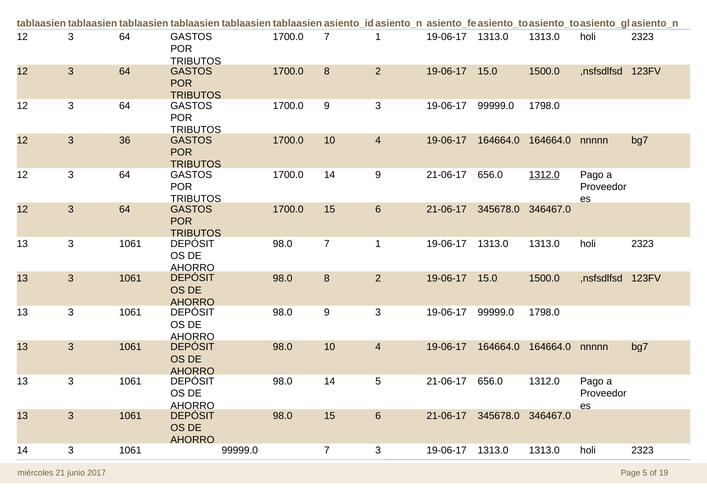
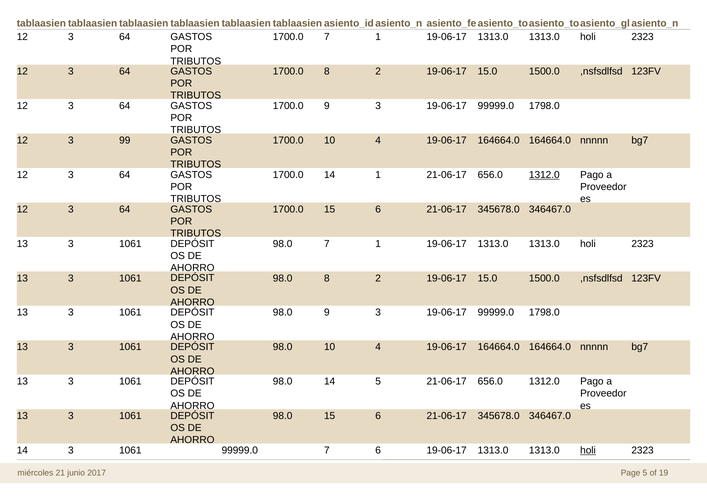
36: 36 -> 99
14 9: 9 -> 1
7 3: 3 -> 6
holi at (588, 450) underline: none -> present
